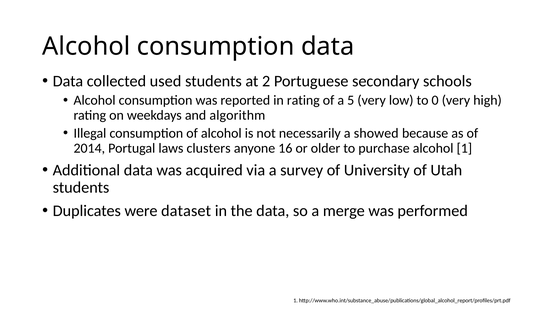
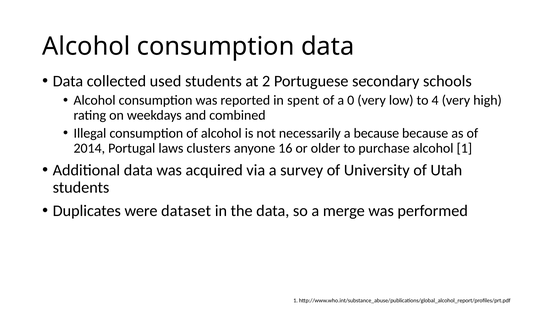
in rating: rating -> spent
5: 5 -> 0
0: 0 -> 4
algorithm: algorithm -> combined
a showed: showed -> because
